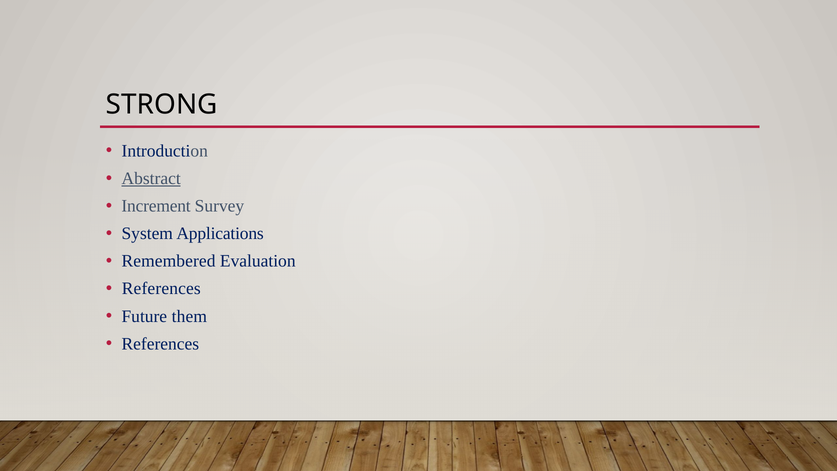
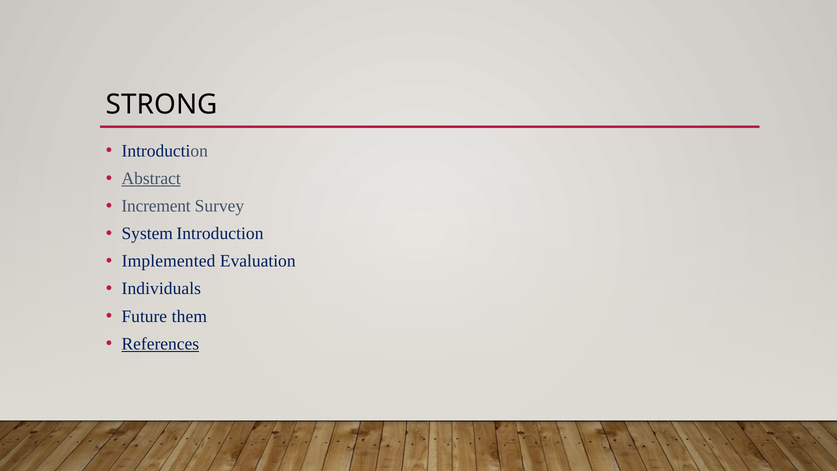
System Applications: Applications -> Introduction
Remembered: Remembered -> Implemented
References at (161, 289): References -> Individuals
References at (160, 344) underline: none -> present
